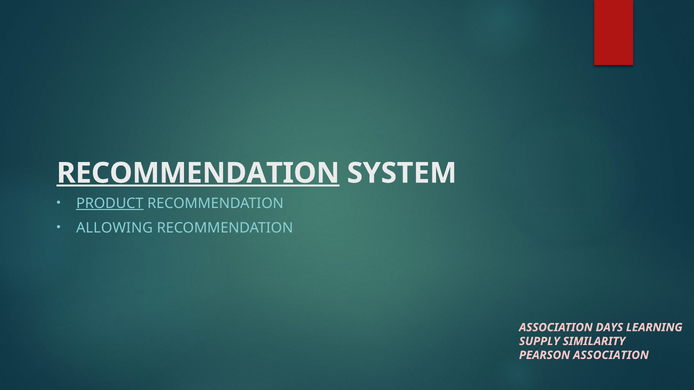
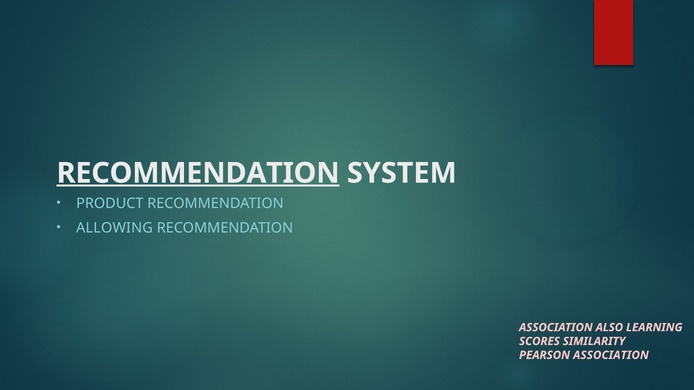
PRODUCT underline: present -> none
DAYS: DAYS -> ALSO
SUPPLY: SUPPLY -> SCORES
